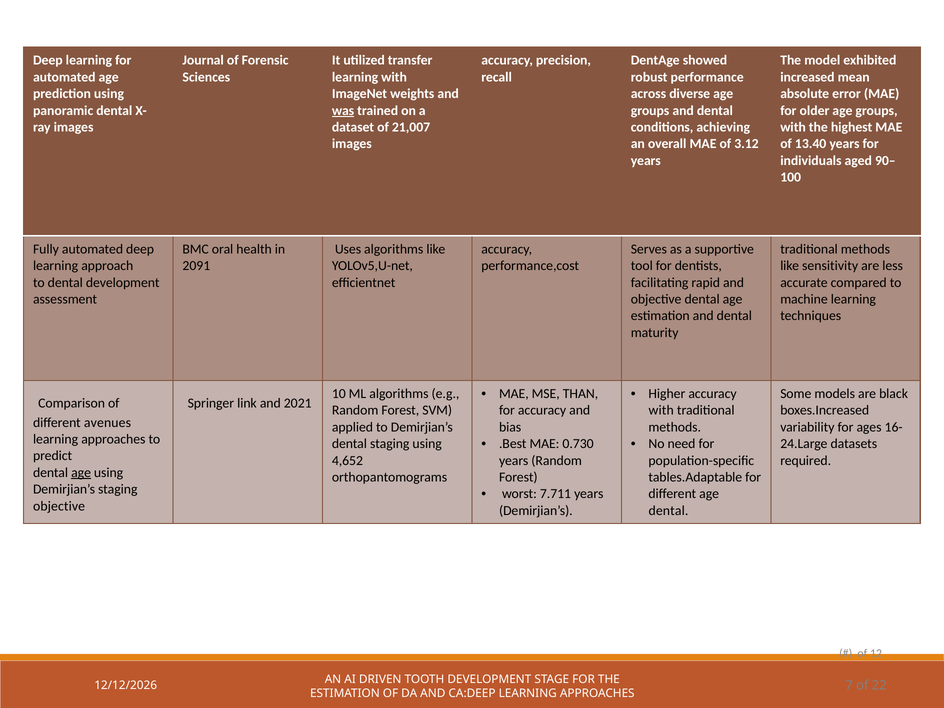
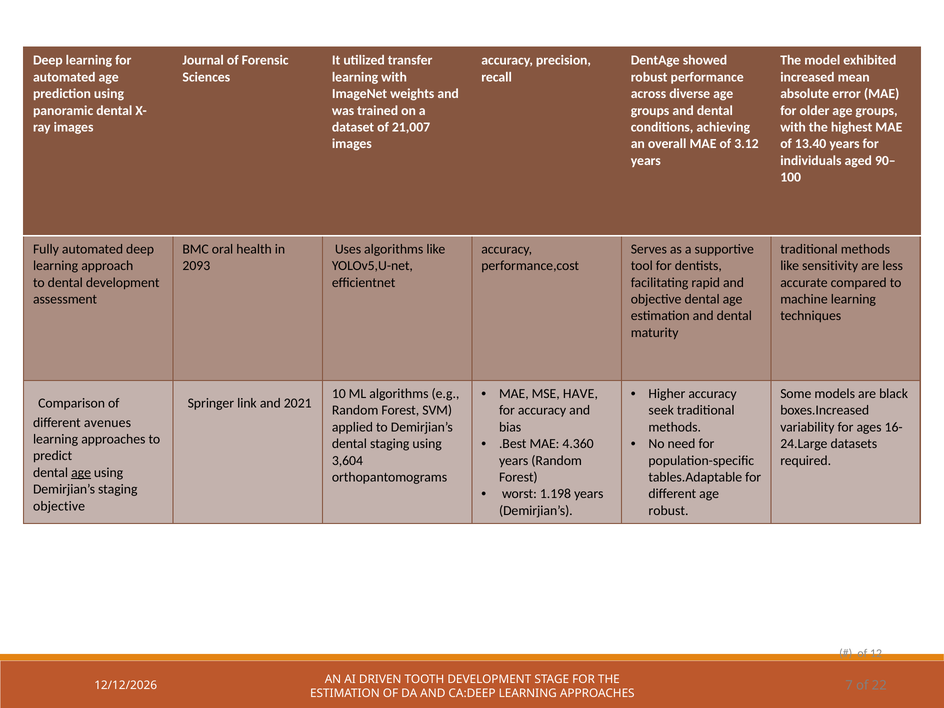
was underline: present -> none
2091: 2091 -> 2093
THAN: THAN -> HAVE
with at (661, 410): with -> seek
0.730: 0.730 -> 4.360
4,652: 4,652 -> 3,604
7.711: 7.711 -> 1.198
dental at (668, 511): dental -> robust
